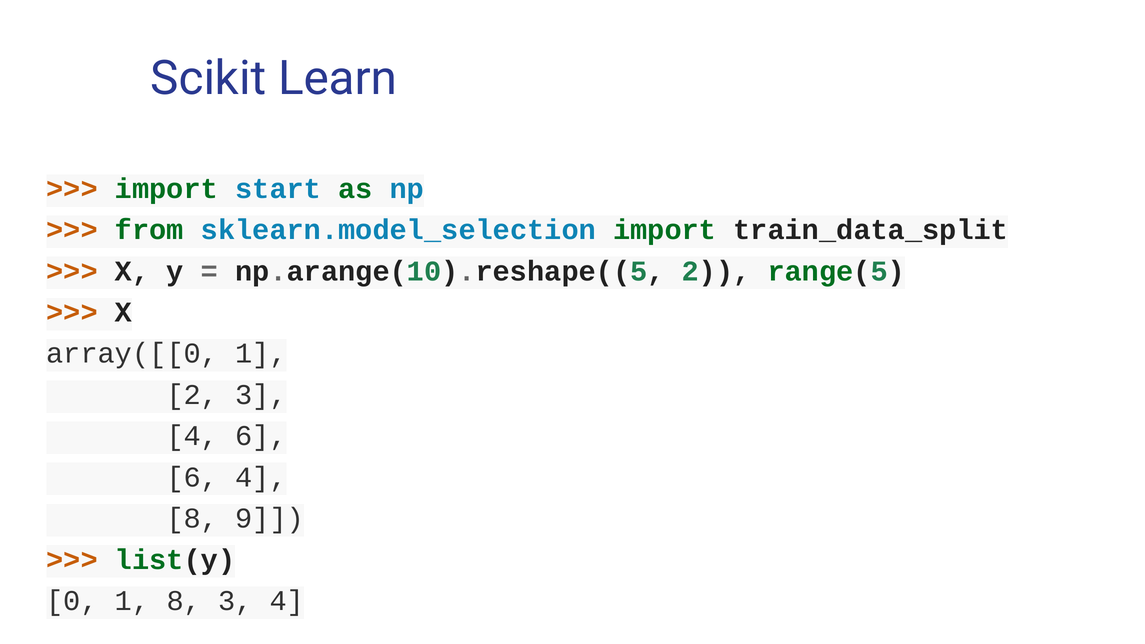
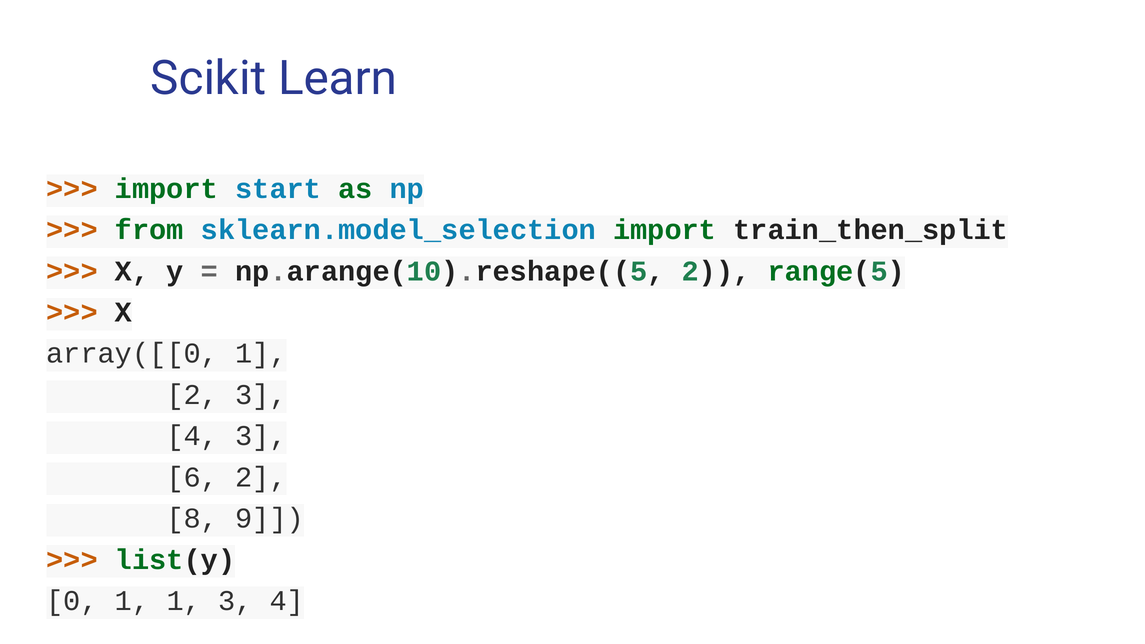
train_data_split: train_data_split -> train_then_split
4 6: 6 -> 3
6 4: 4 -> 2
1 8: 8 -> 1
